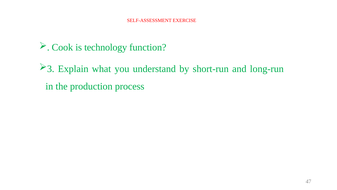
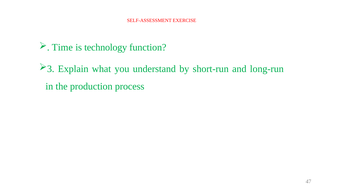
Cook: Cook -> Time
